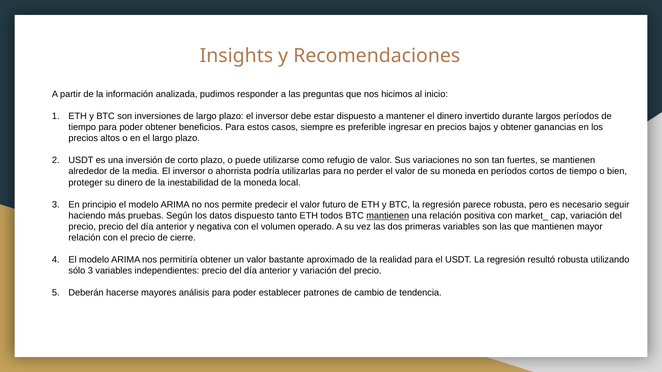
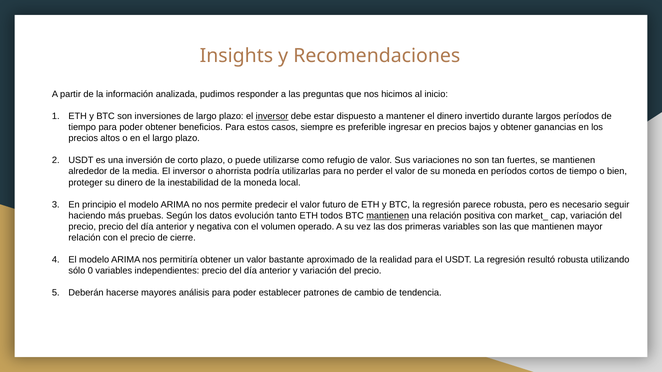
inversor at (272, 116) underline: none -> present
datos dispuesto: dispuesto -> evolución
sólo 3: 3 -> 0
